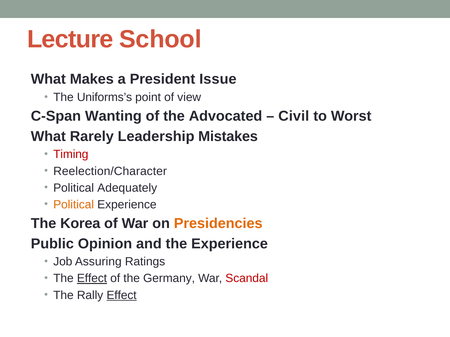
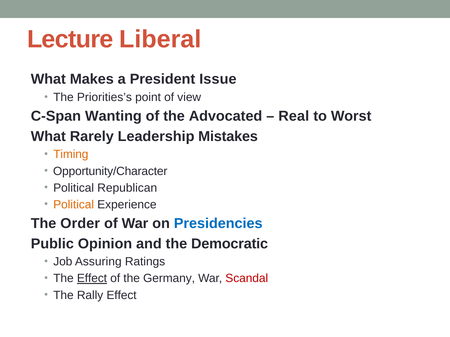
School: School -> Liberal
Uniforms’s: Uniforms’s -> Priorities’s
Civil: Civil -> Real
Timing colour: red -> orange
Reelection/Character: Reelection/Character -> Opportunity/Character
Adequately: Adequately -> Republican
Korea: Korea -> Order
Presidencies colour: orange -> blue
the Experience: Experience -> Democratic
Effect at (122, 296) underline: present -> none
